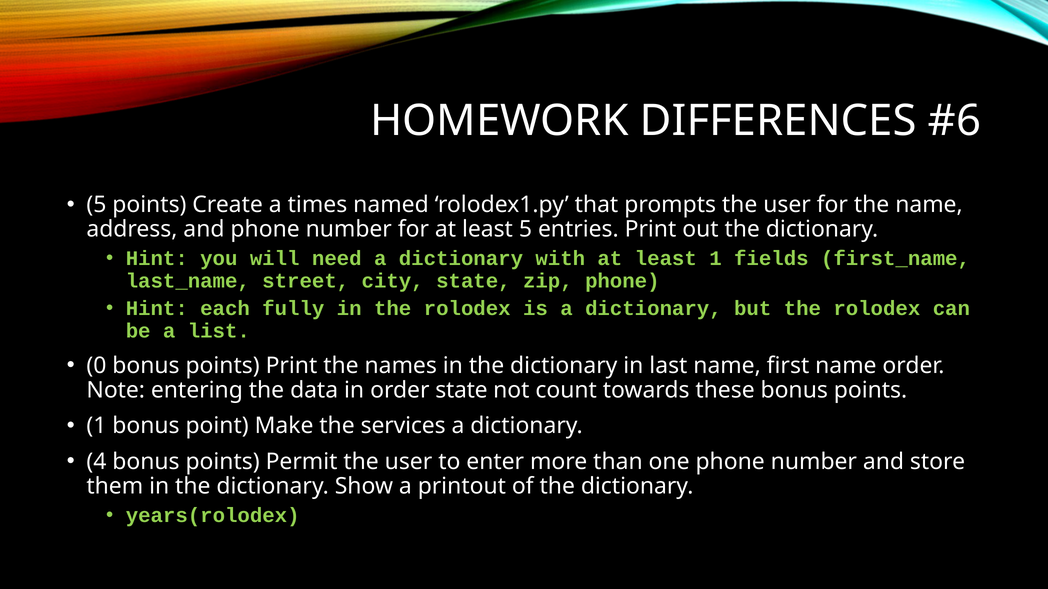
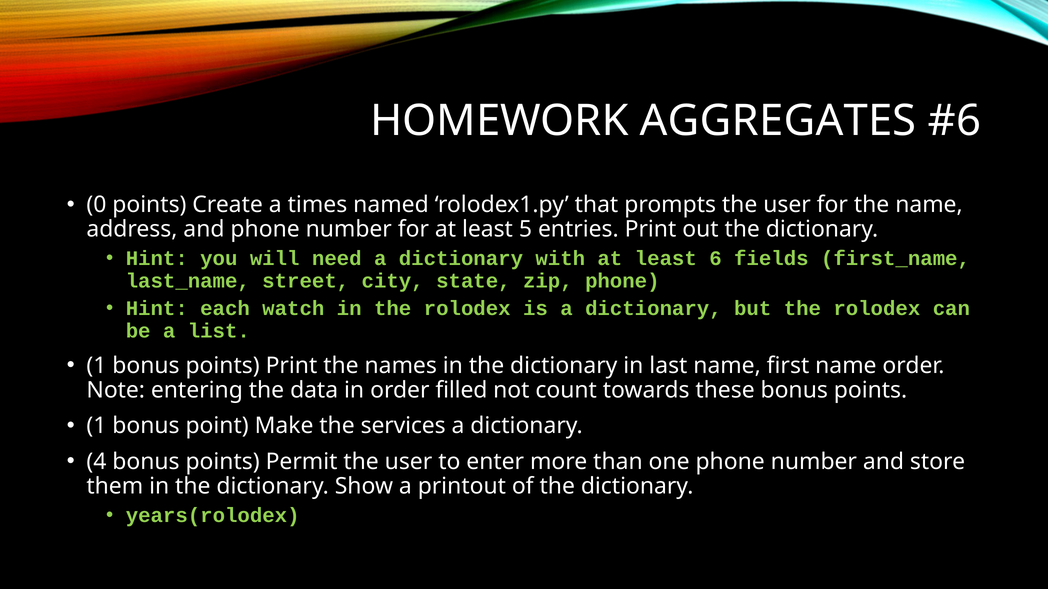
DIFFERENCES: DIFFERENCES -> AGGREGATES
5 at (96, 205): 5 -> 0
least 1: 1 -> 6
fully: fully -> watch
0 at (96, 366): 0 -> 1
order state: state -> filled
